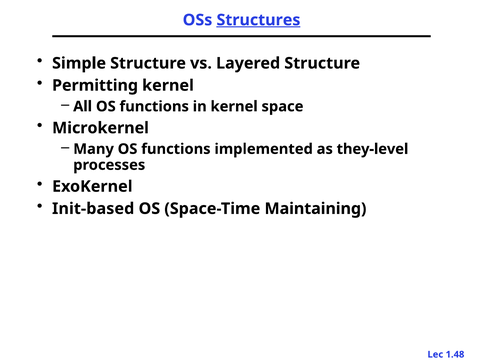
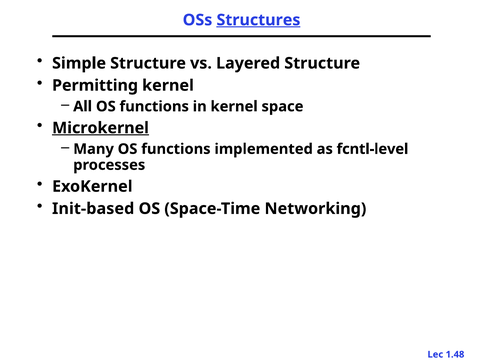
Microkernel underline: none -> present
they-level: they-level -> fcntl-level
Maintaining: Maintaining -> Networking
